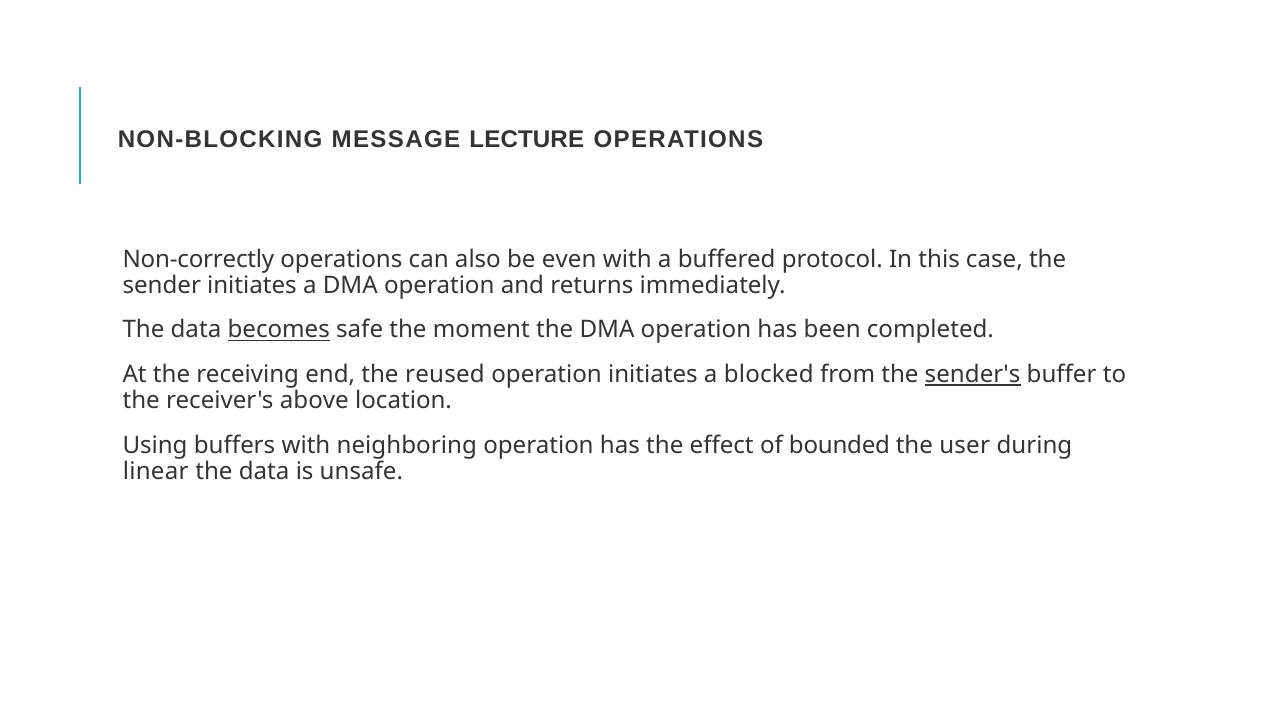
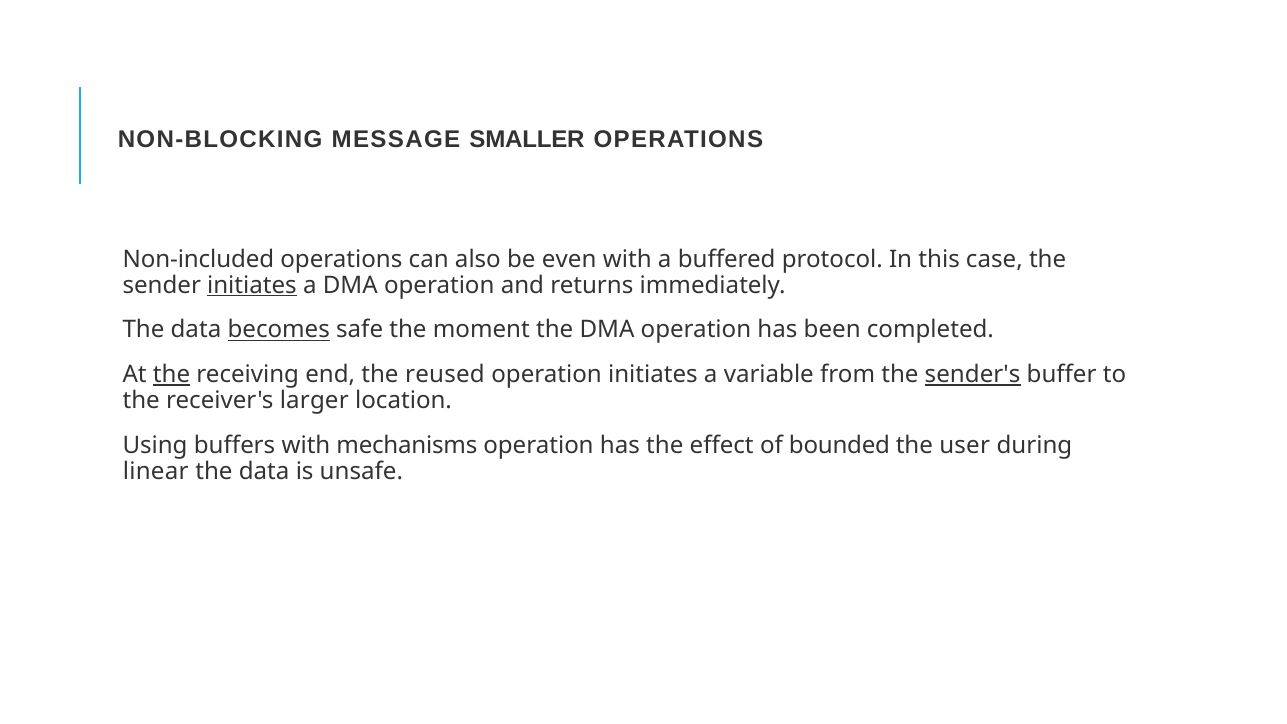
LECTURE: LECTURE -> SMALLER
Non-correctly: Non-correctly -> Non-included
initiates at (252, 285) underline: none -> present
the at (172, 375) underline: none -> present
blocked: blocked -> variable
above: above -> larger
neighboring: neighboring -> mechanisms
